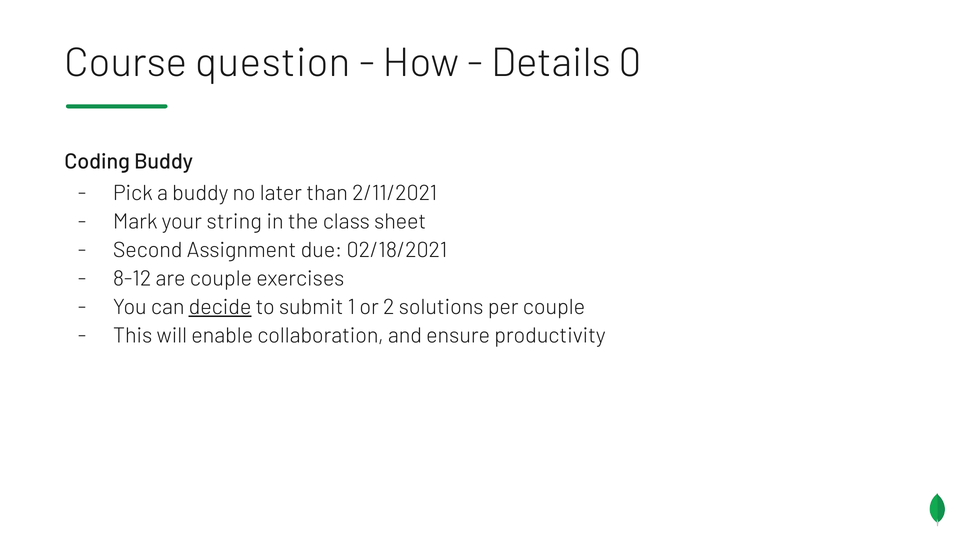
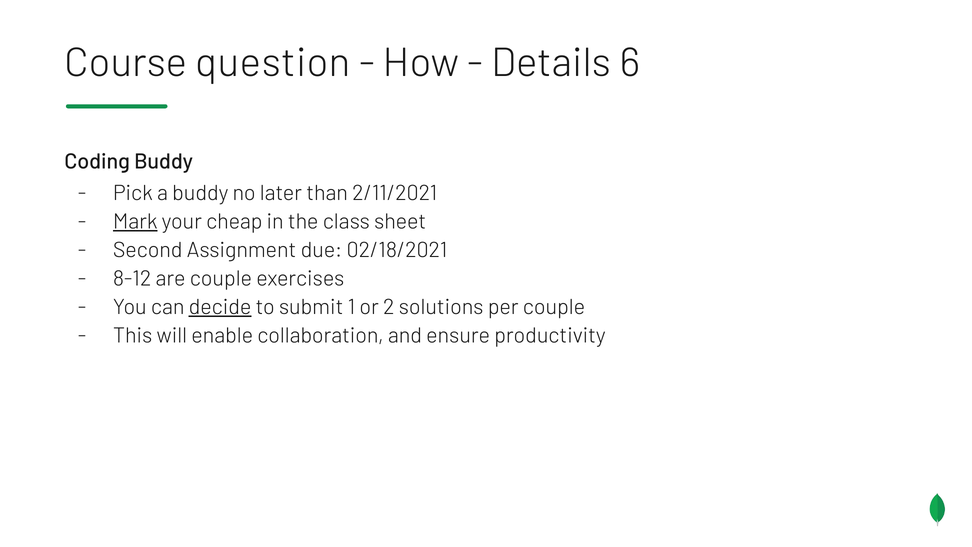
0: 0 -> 6
Mark underline: none -> present
string: string -> cheap
